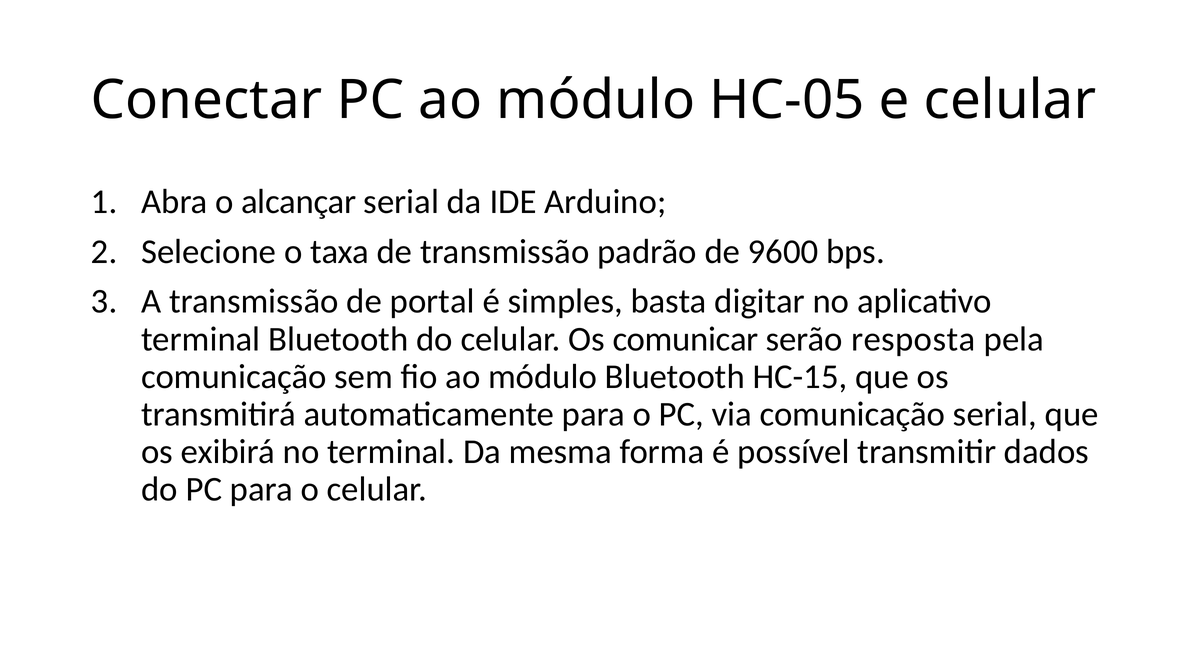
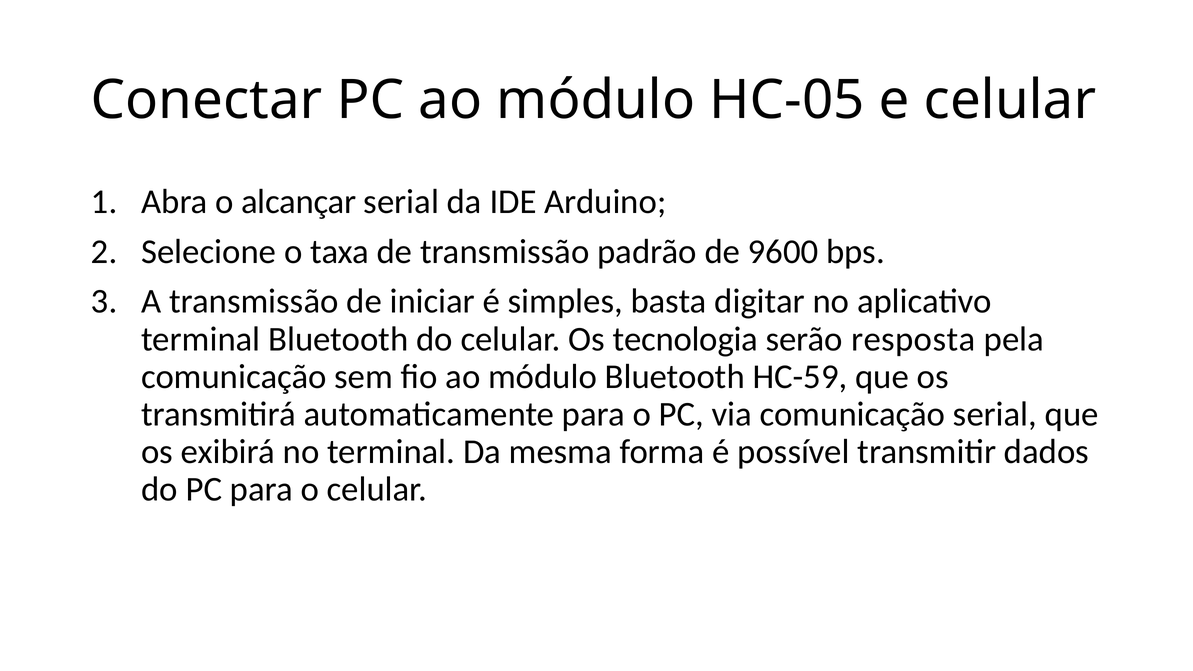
portal: portal -> iniciar
comunicar: comunicar -> tecnologia
HC-15: HC-15 -> HC-59
